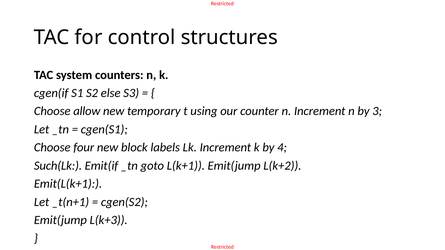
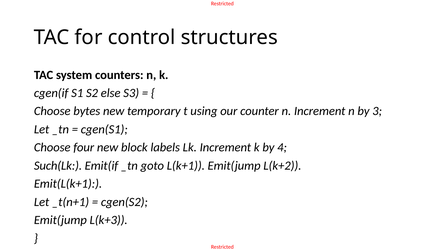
allow: allow -> bytes
